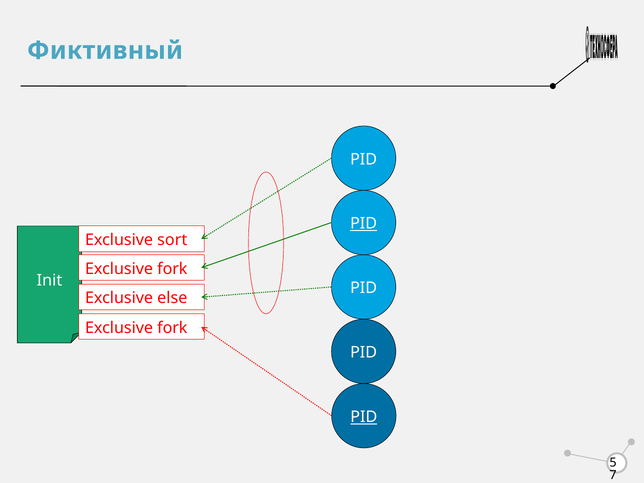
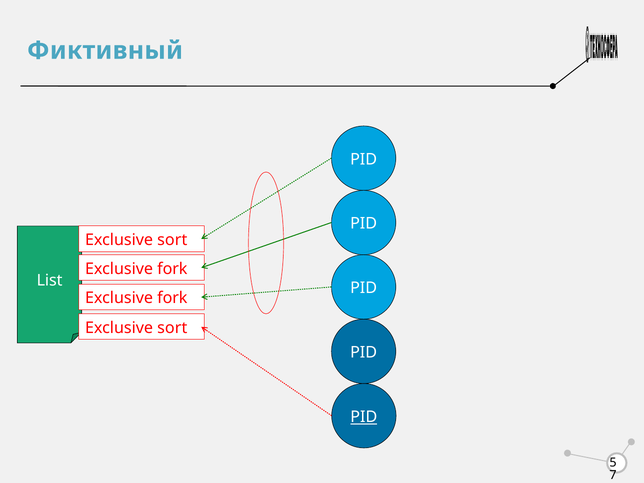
PID at (364, 224) underline: present -> none
Init: Init -> List
else at (172, 298): else -> fork
fork at (172, 328): fork -> sort
